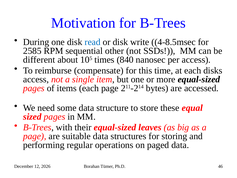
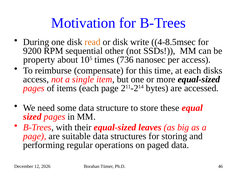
read colour: blue -> orange
2585: 2585 -> 9200
different: different -> property
840: 840 -> 736
